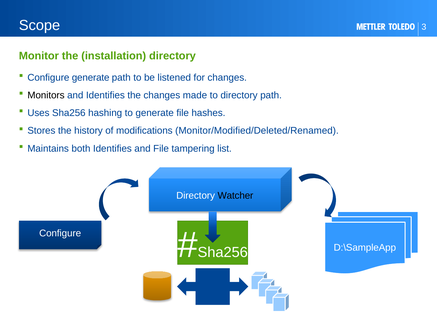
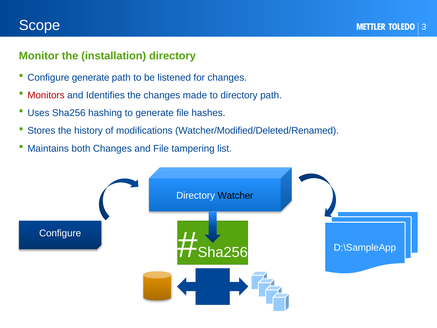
Monitors colour: black -> red
Monitor/Modified/Deleted/Renamed: Monitor/Modified/Deleted/Renamed -> Watcher/Modified/Deleted/Renamed
both Identifies: Identifies -> Changes
